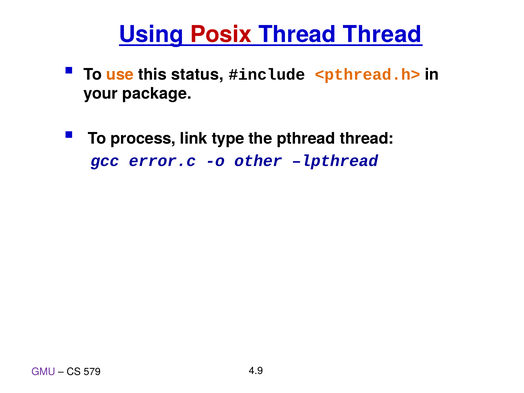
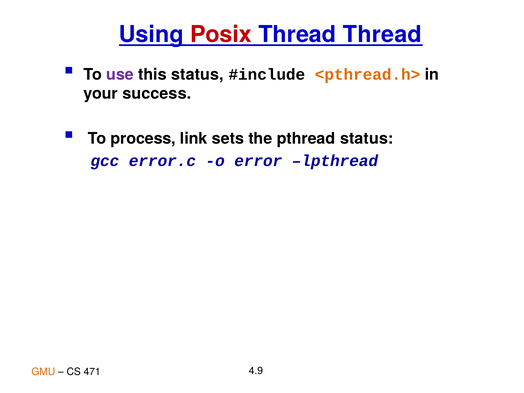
use colour: orange -> purple
package: package -> success
type: type -> sets
pthread thread: thread -> status
other: other -> error
GMU colour: purple -> orange
579: 579 -> 471
